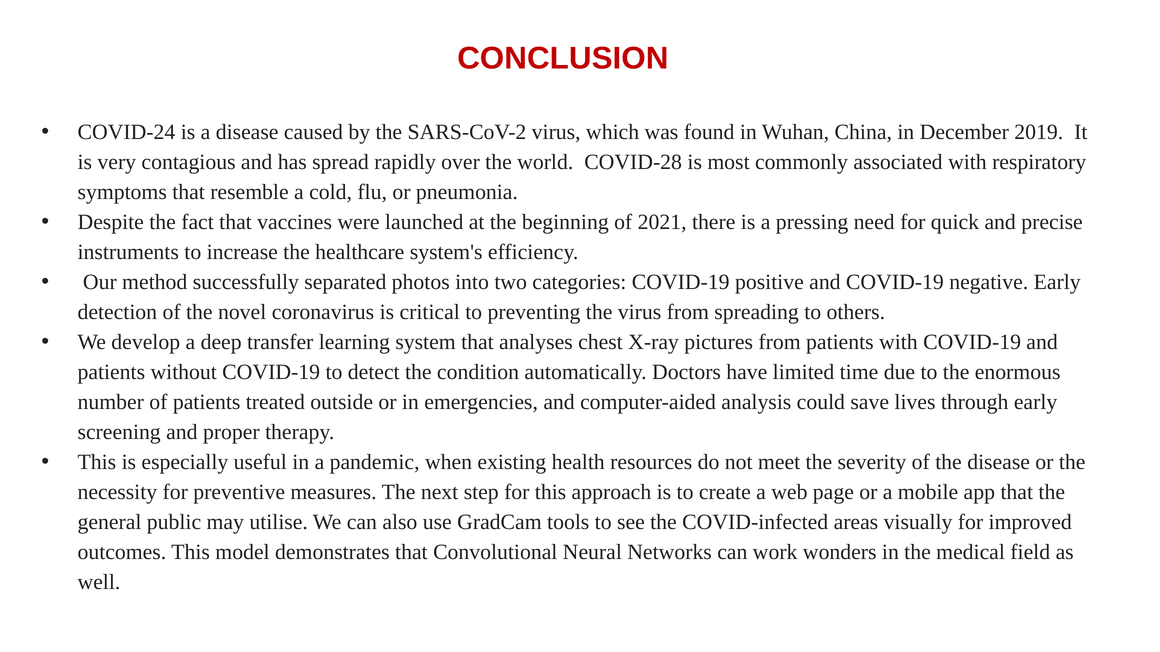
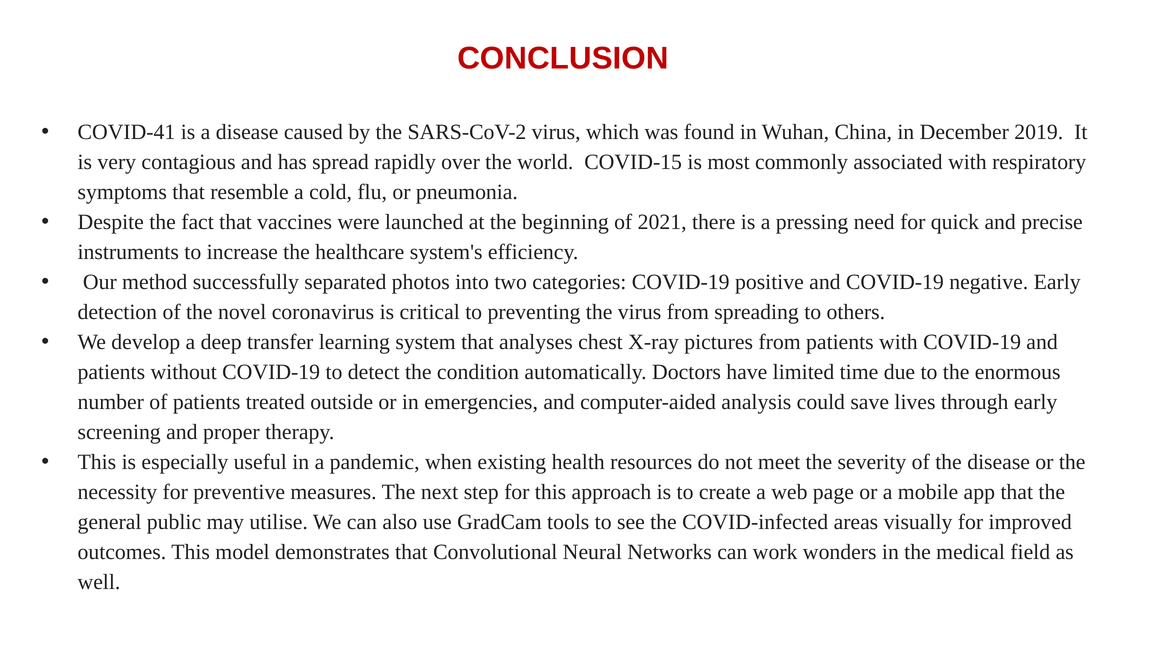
COVID-24: COVID-24 -> COVID-41
COVID-28: COVID-28 -> COVID-15
